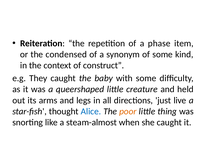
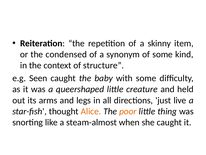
phase: phase -> skinny
construct: construct -> structure
They: They -> Seen
Alice colour: blue -> orange
